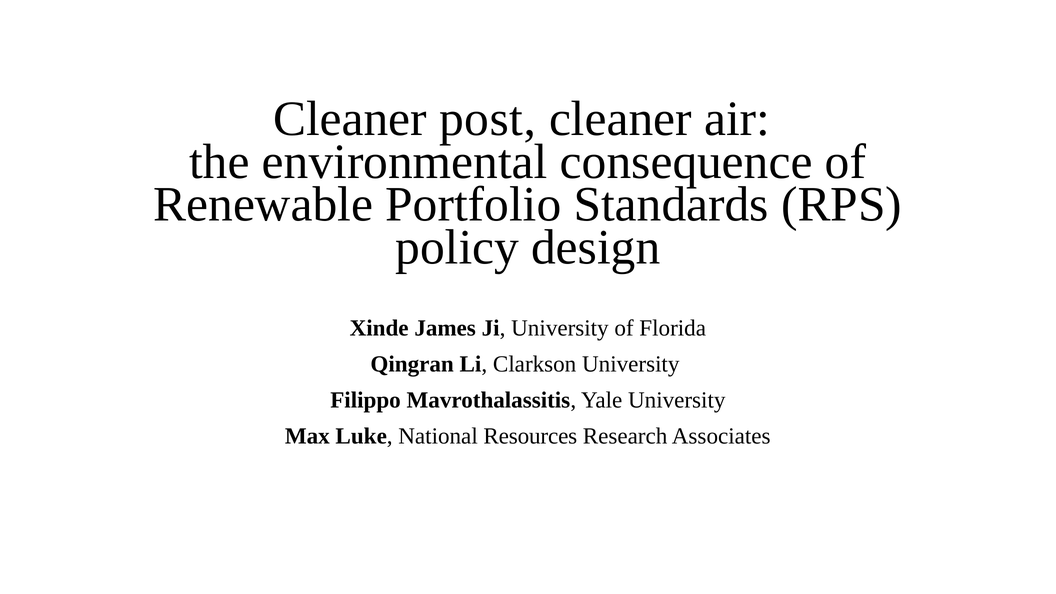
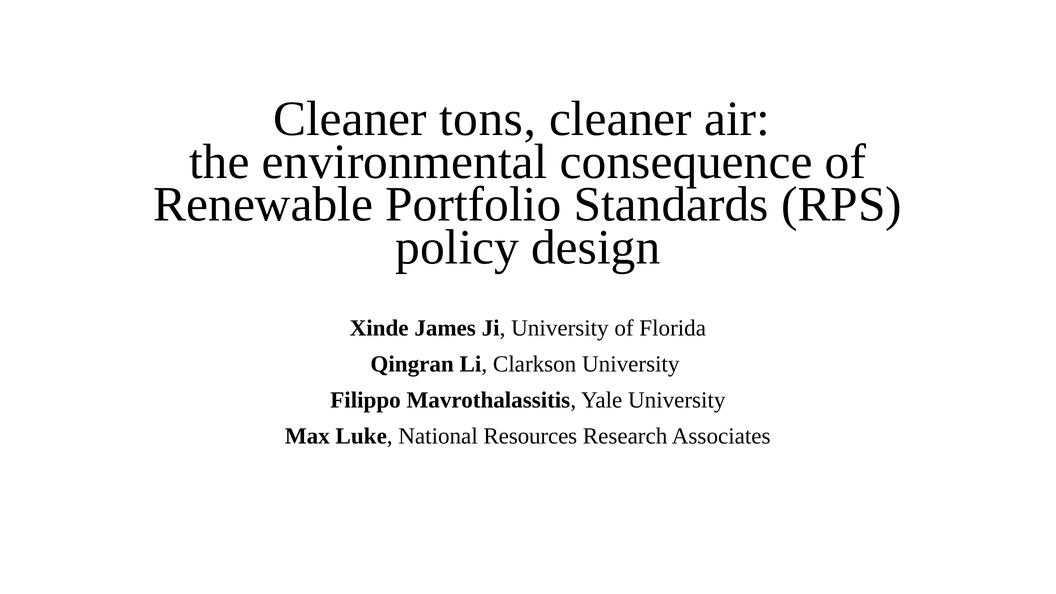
post: post -> tons
